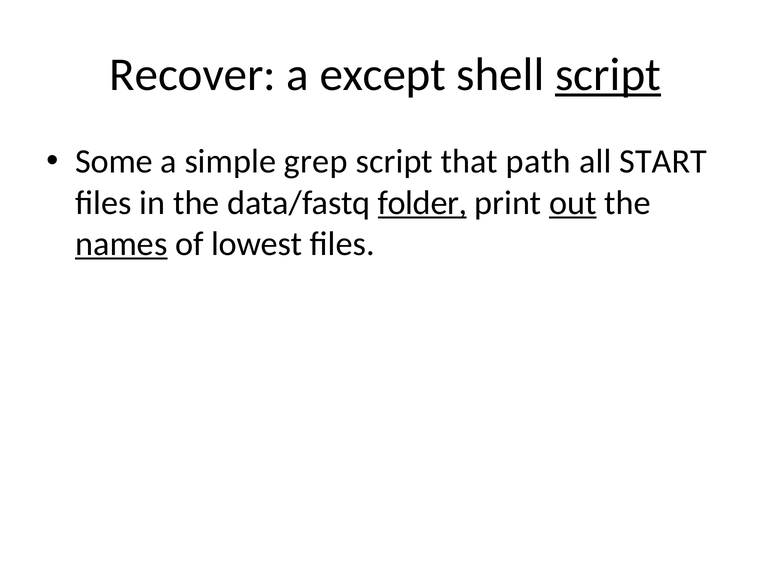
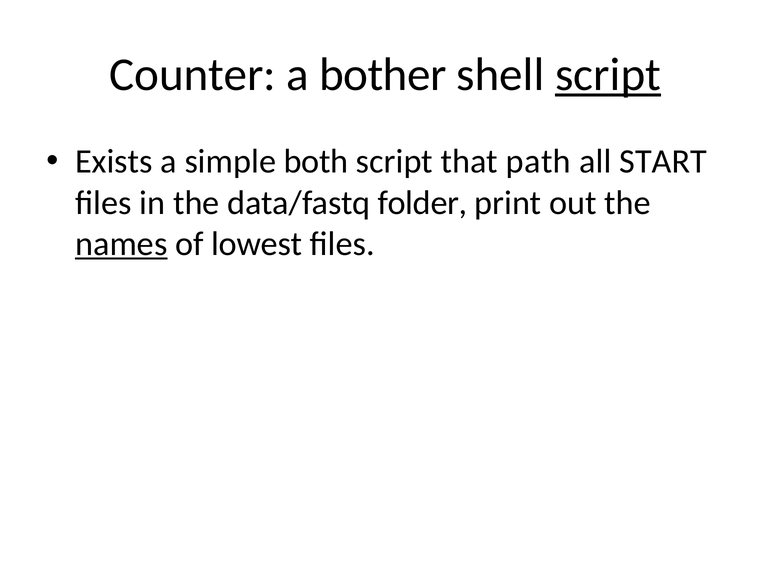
Recover: Recover -> Counter
except: except -> bother
Some: Some -> Exists
grep: grep -> both
folder underline: present -> none
out underline: present -> none
